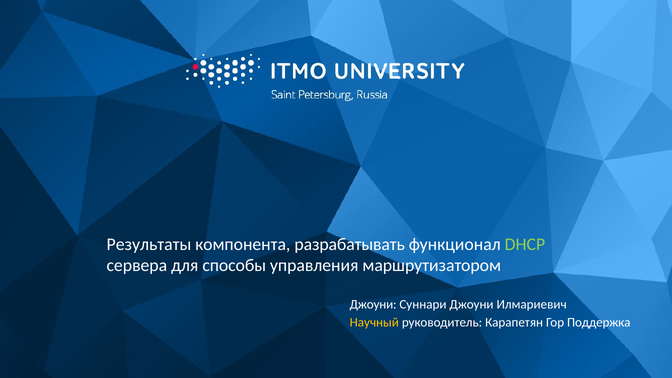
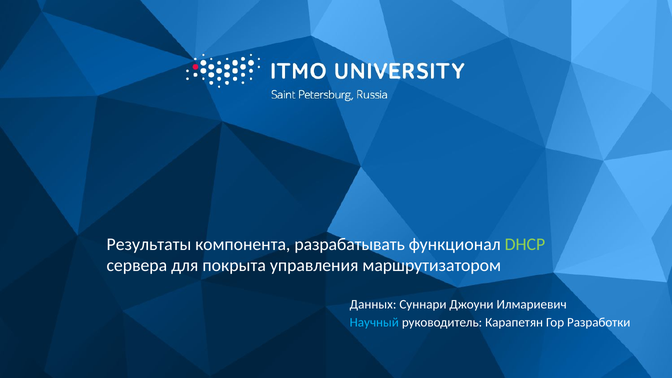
способы: способы -> покрыта
Джоуни at (373, 304): Джоуни -> Данных
Научный colour: yellow -> light blue
Поддержка: Поддержка -> Разработки
